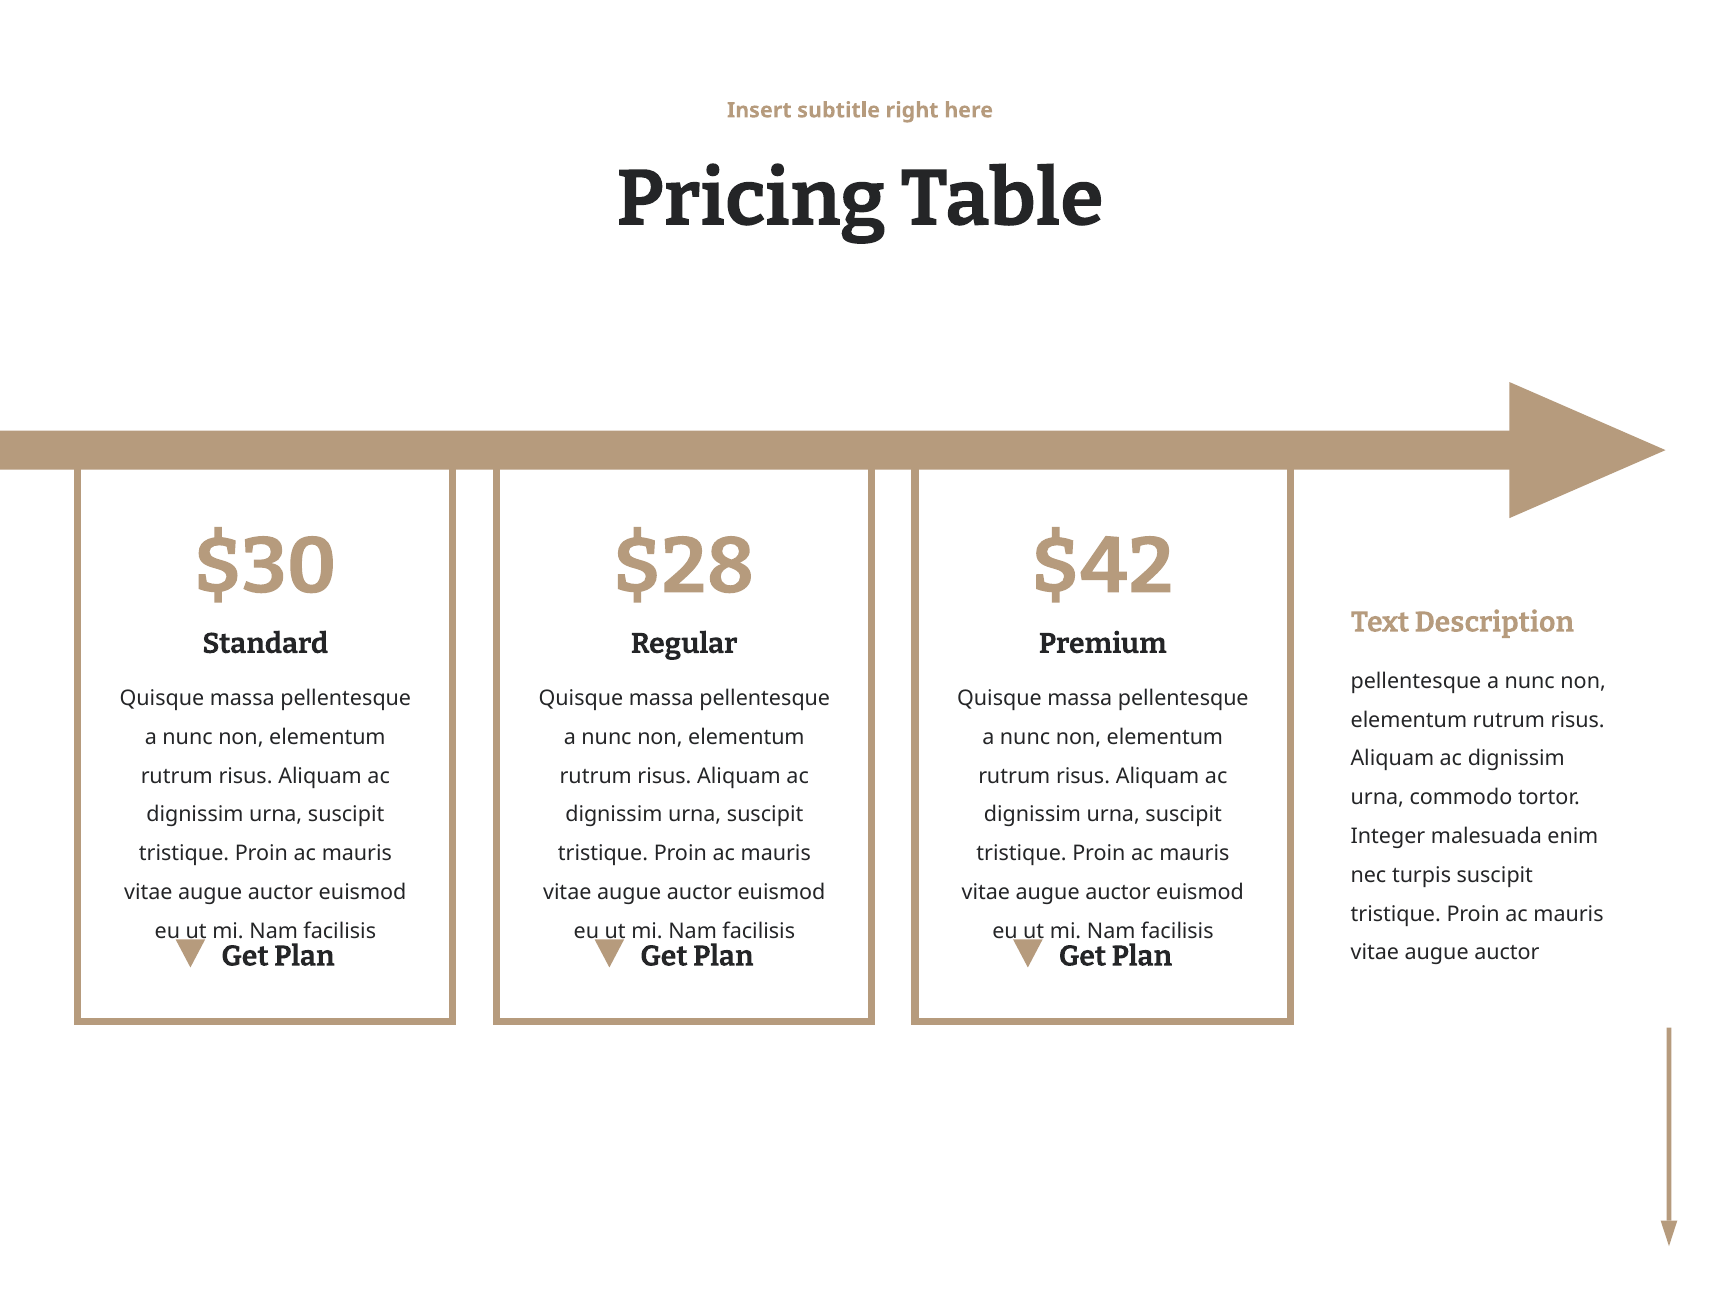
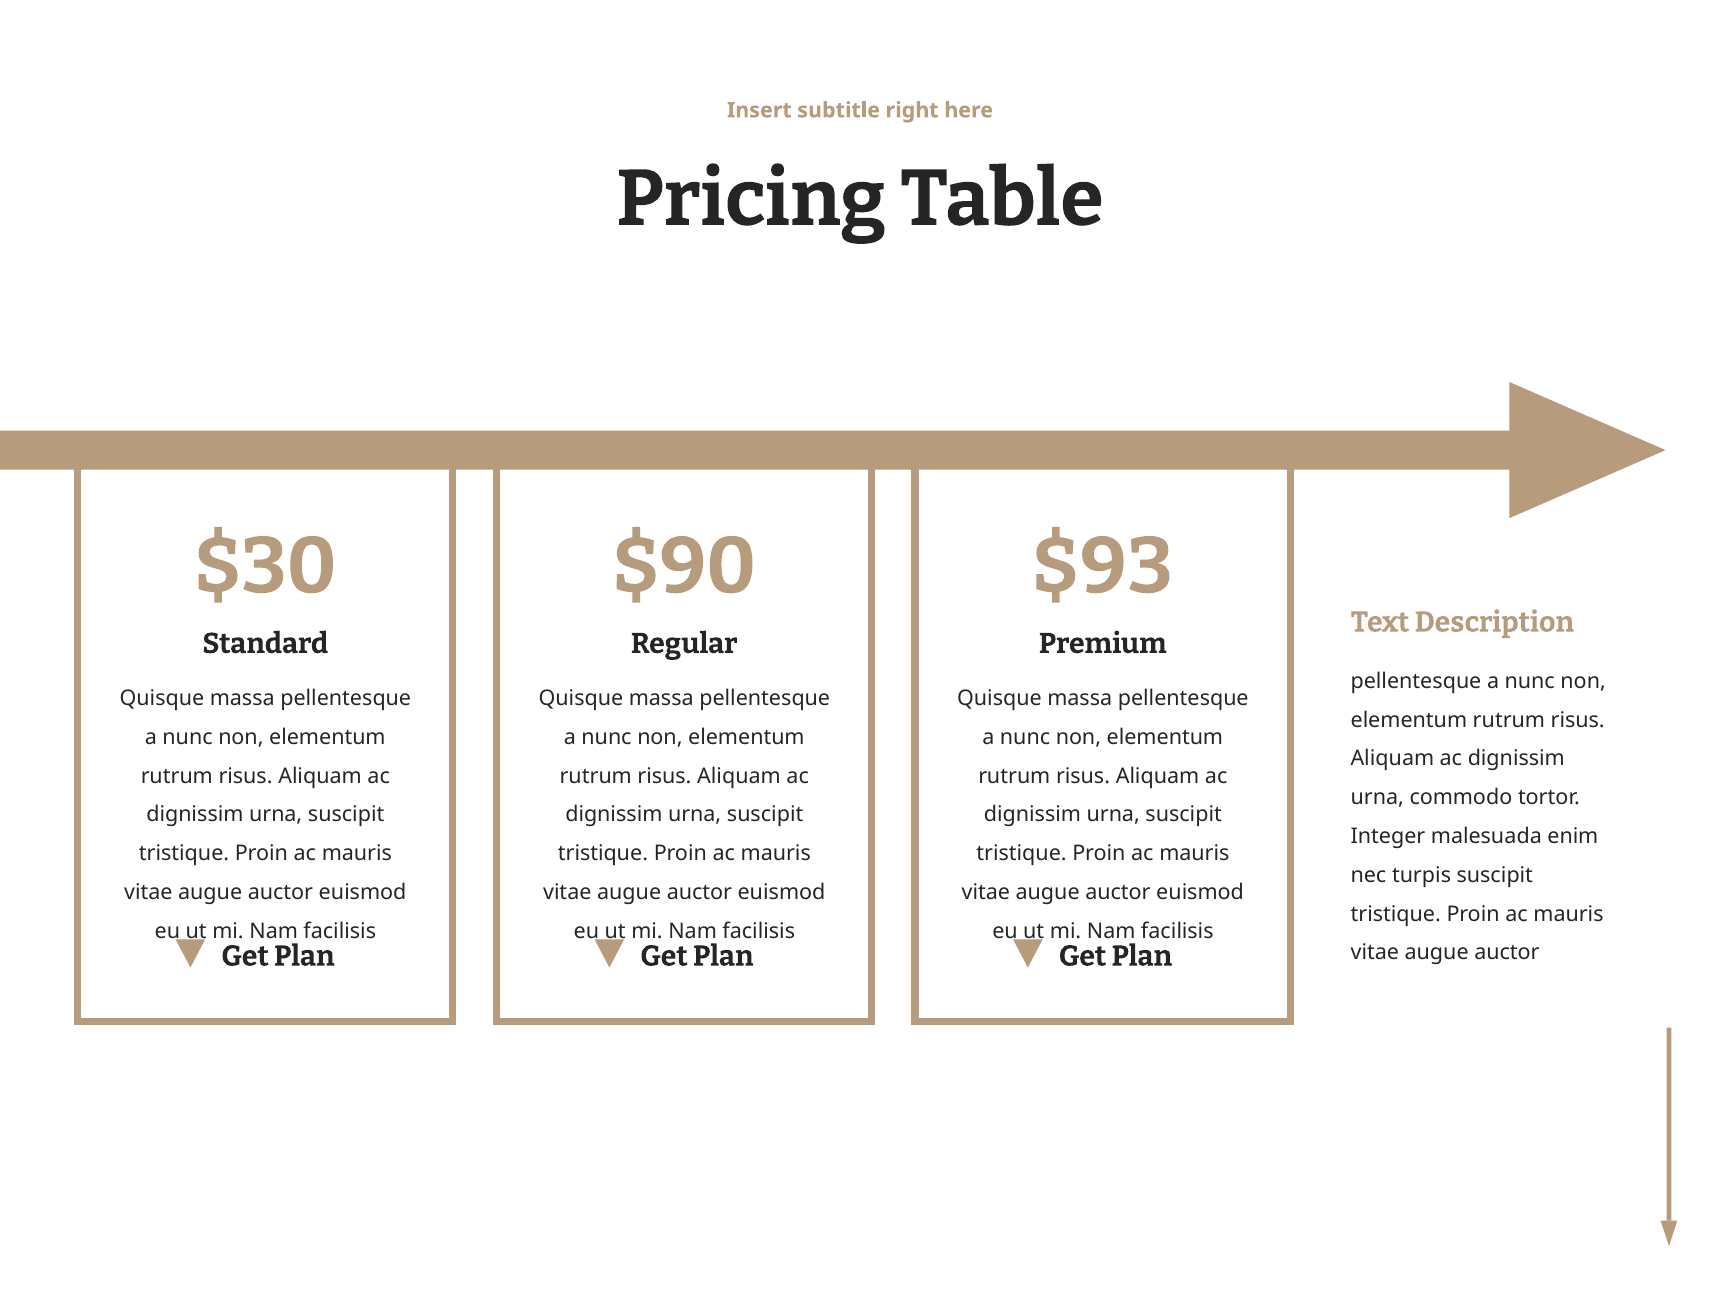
$28: $28 -> $90
$42: $42 -> $93
